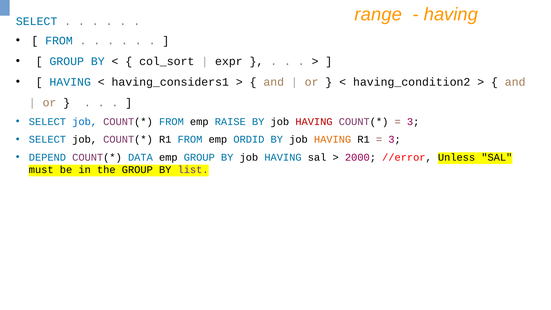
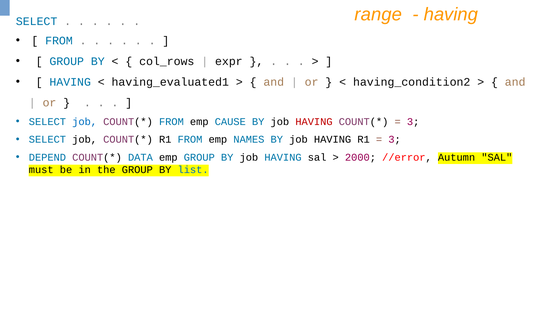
col_sort: col_sort -> col_rows
having_considers1: having_considers1 -> having_evaluated1
RAISE: RAISE -> CAUSE
ORDID: ORDID -> NAMES
HAVING at (333, 140) colour: orange -> black
Unless: Unless -> Autumn
list colour: purple -> blue
